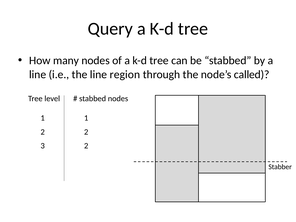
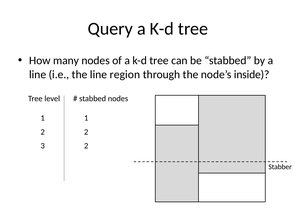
called: called -> inside
